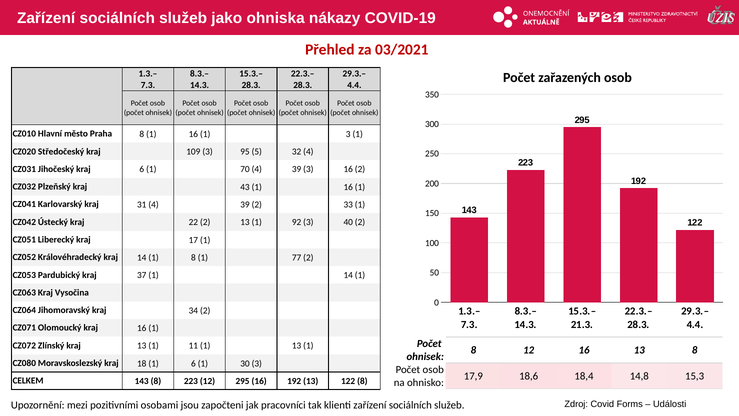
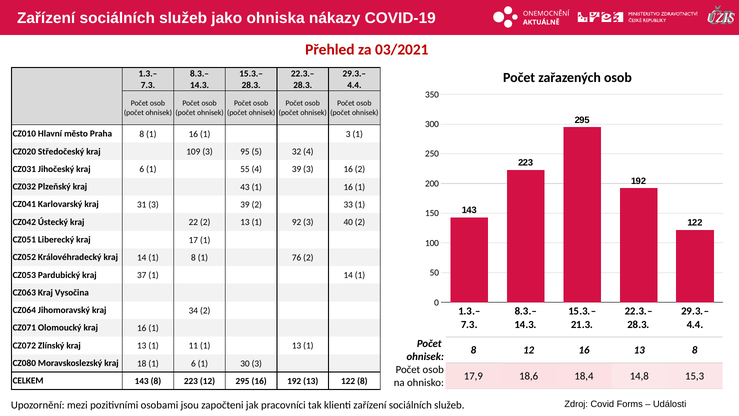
70: 70 -> 55
31 4: 4 -> 3
77: 77 -> 76
